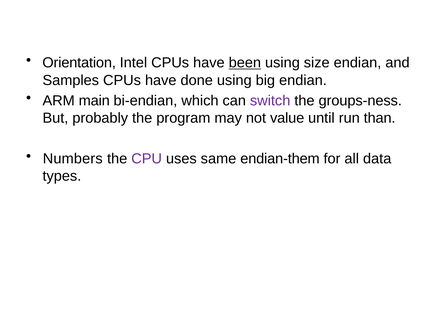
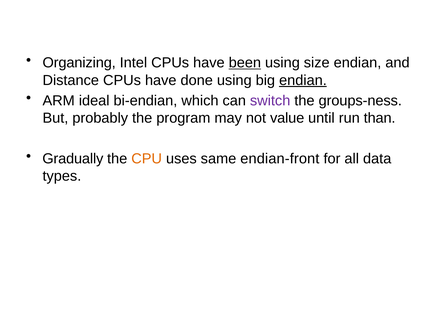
Orientation: Orientation -> Organizing
Samples: Samples -> Distance
endian at (303, 80) underline: none -> present
main: main -> ideal
Numbers: Numbers -> Gradually
CPU colour: purple -> orange
endian-them: endian-them -> endian-front
